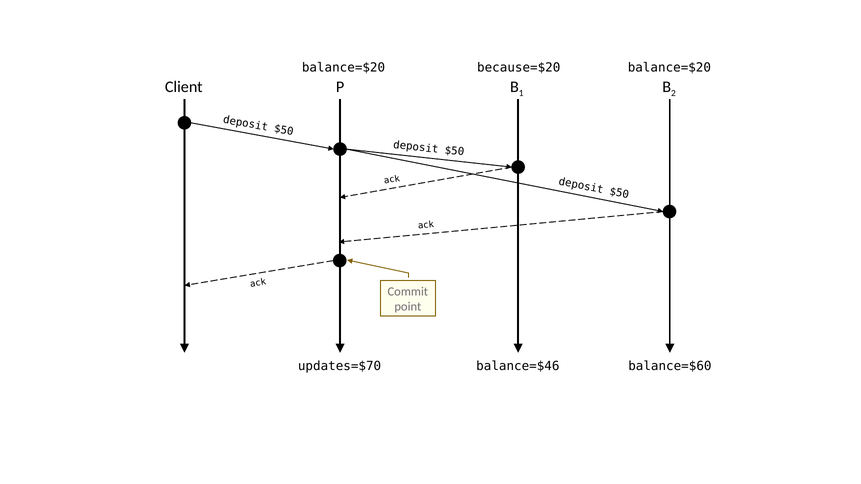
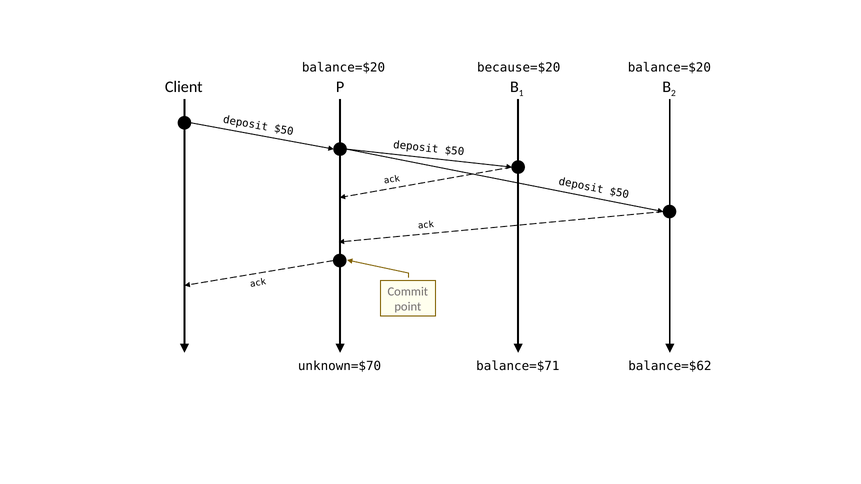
updates=$70: updates=$70 -> unknown=$70
balance=$46: balance=$46 -> balance=$71
balance=$60: balance=$60 -> balance=$62
